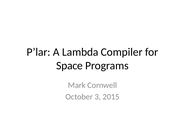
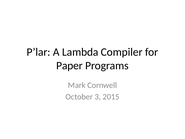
Space: Space -> Paper
